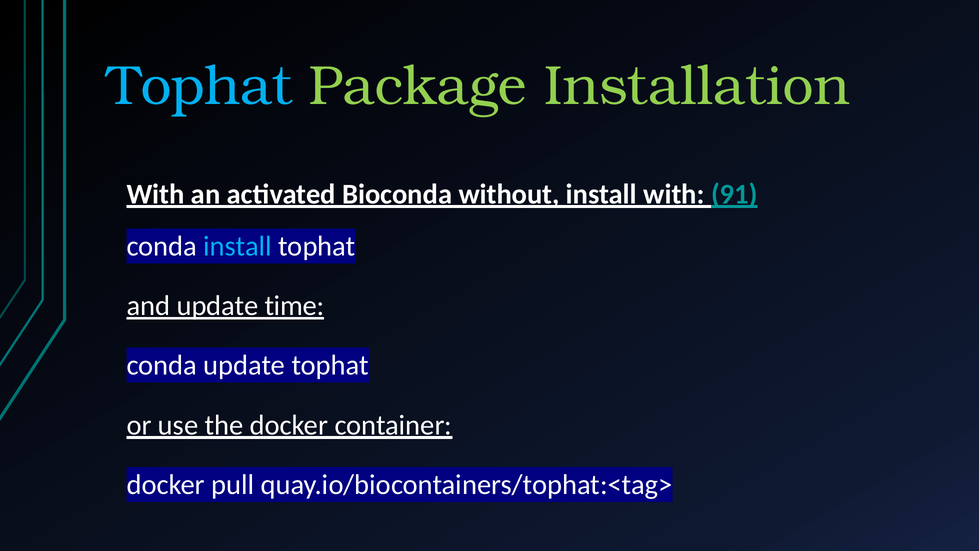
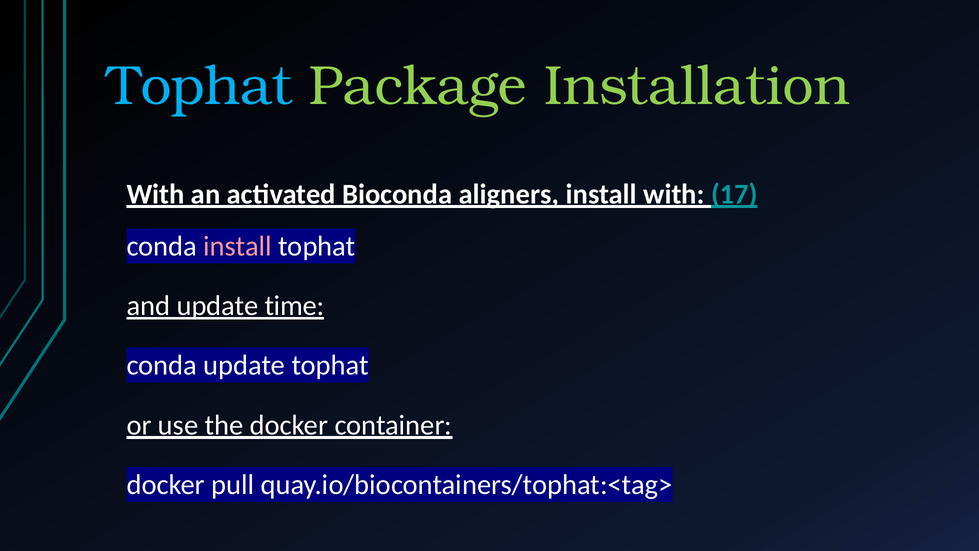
without: without -> aligners
91: 91 -> 17
install at (238, 246) colour: light blue -> pink
